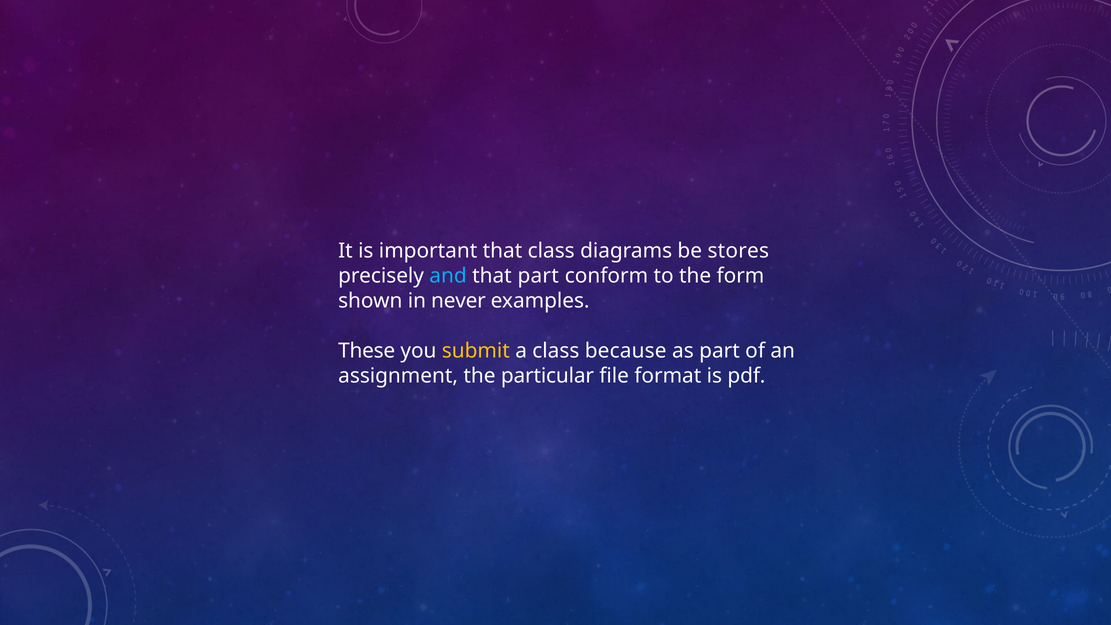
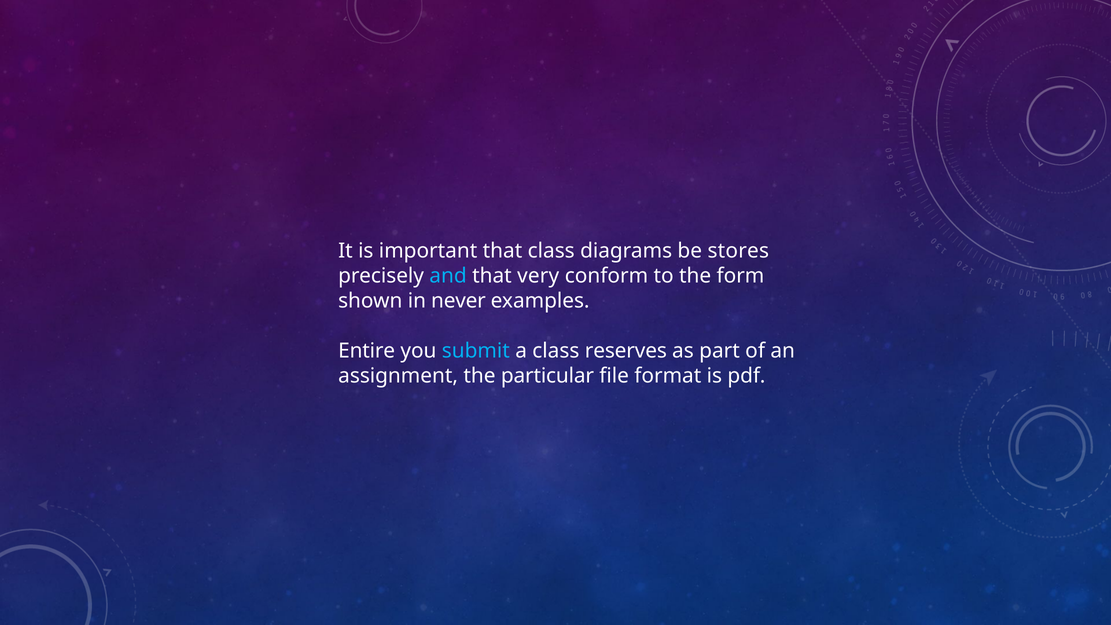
that part: part -> very
These: These -> Entire
submit colour: yellow -> light blue
because: because -> reserves
